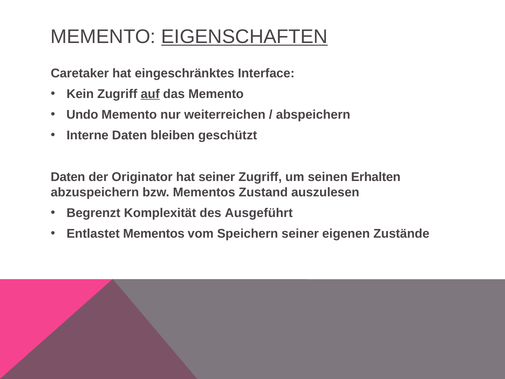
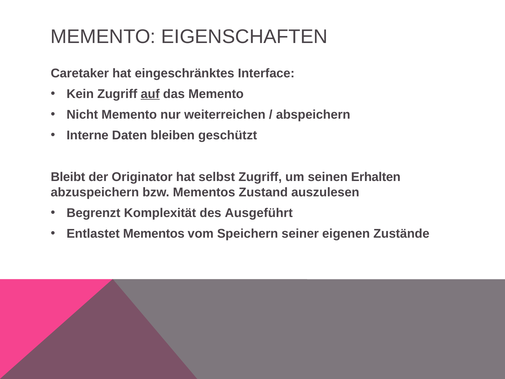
EIGENSCHAFTEN underline: present -> none
Undo: Undo -> Nicht
Daten at (68, 177): Daten -> Bleibt
hat seiner: seiner -> selbst
